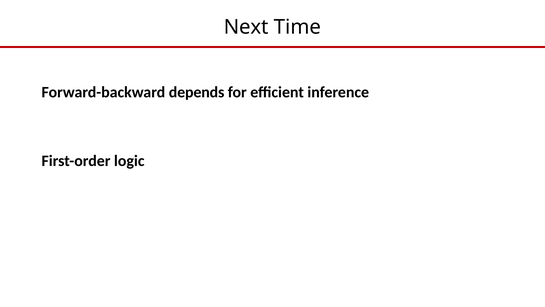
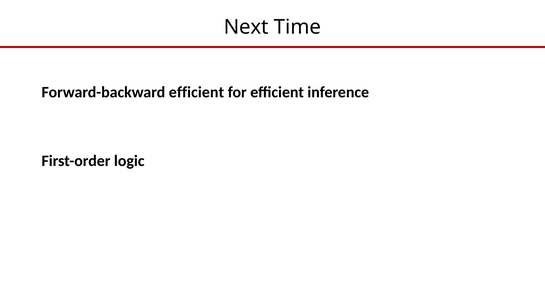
Forward-backward depends: depends -> efficient
